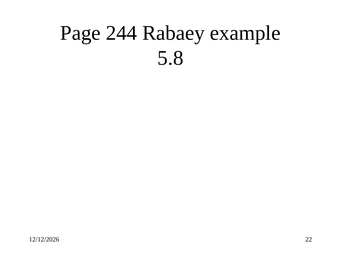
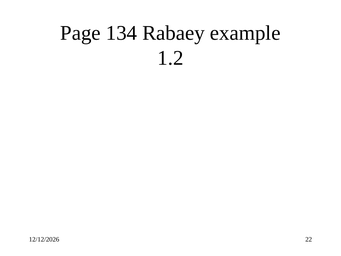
244: 244 -> 134
5.8: 5.8 -> 1.2
